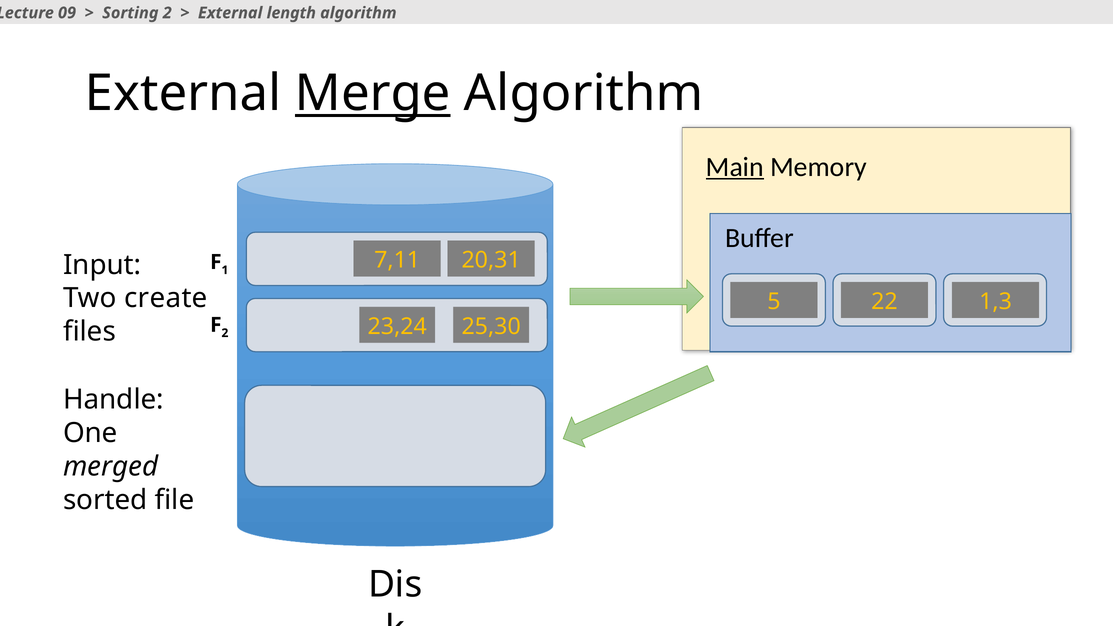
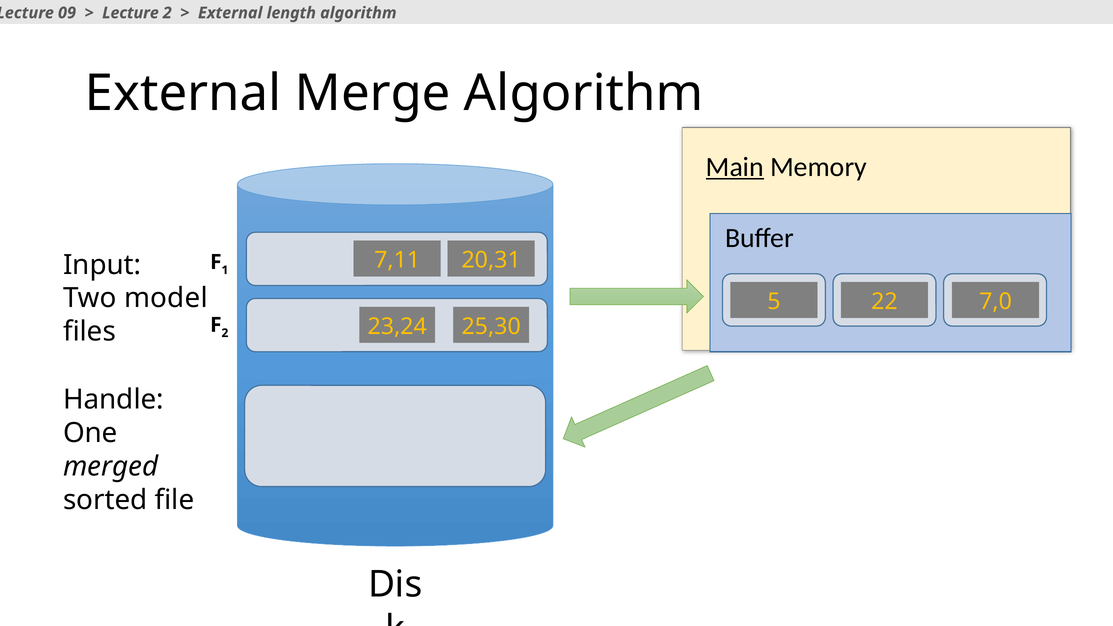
Sorting at (130, 13): Sorting -> Lecture
Merge underline: present -> none
create: create -> model
1,3: 1,3 -> 7,0
